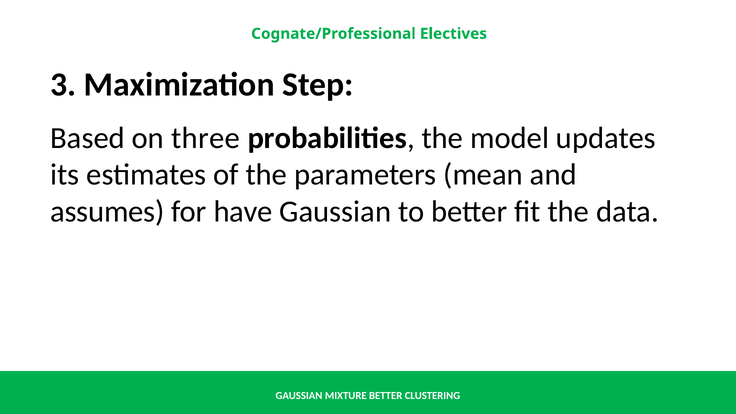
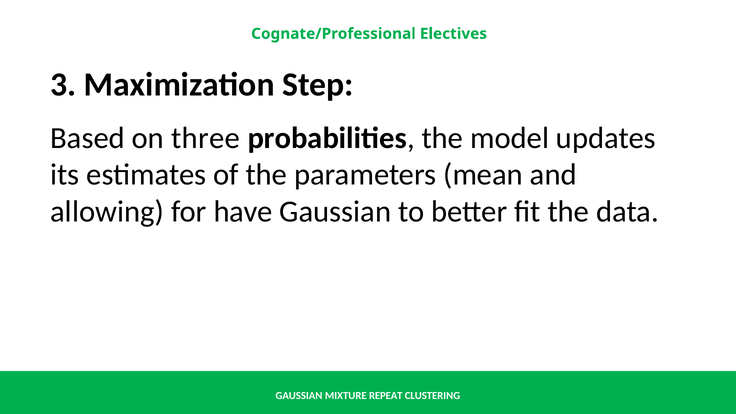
assumes: assumes -> allowing
BETTER at (386, 395): BETTER -> REPEAT
